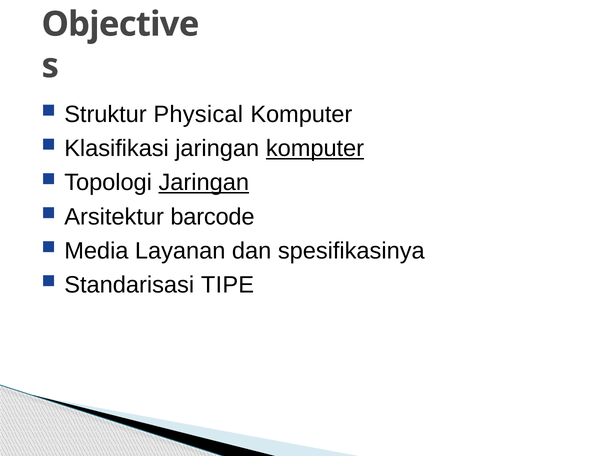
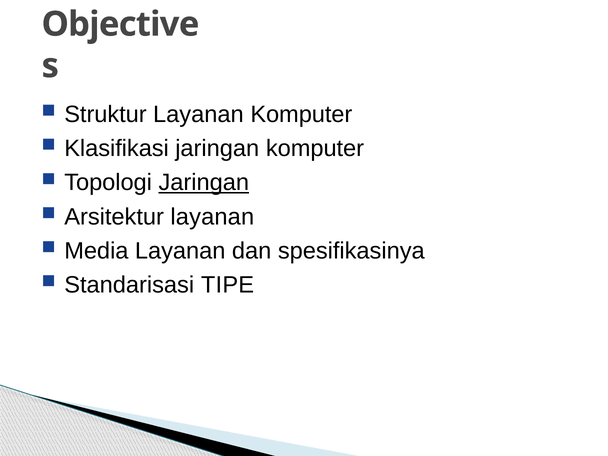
Struktur Physical: Physical -> Layanan
komputer at (315, 149) underline: present -> none
Arsitektur barcode: barcode -> layanan
